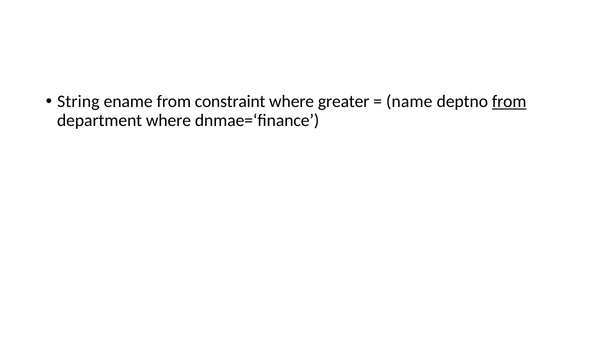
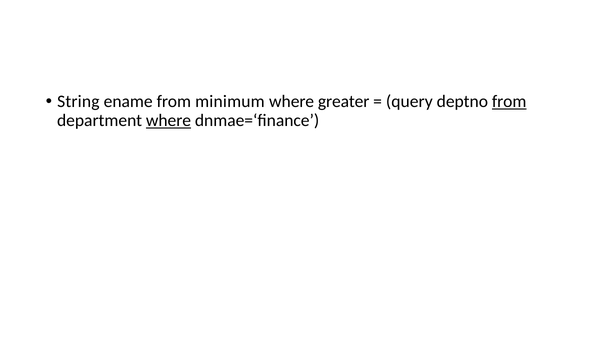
constraint: constraint -> minimum
name: name -> query
where at (169, 121) underline: none -> present
